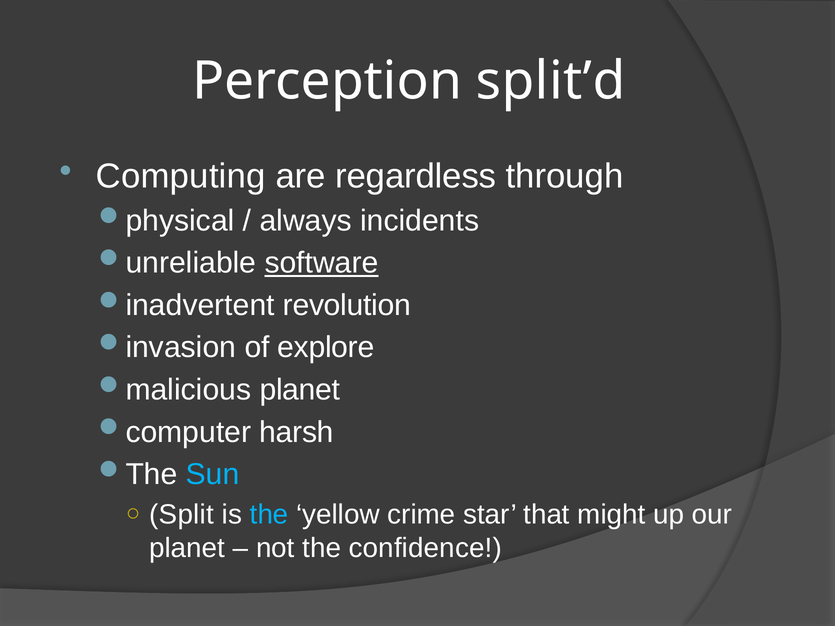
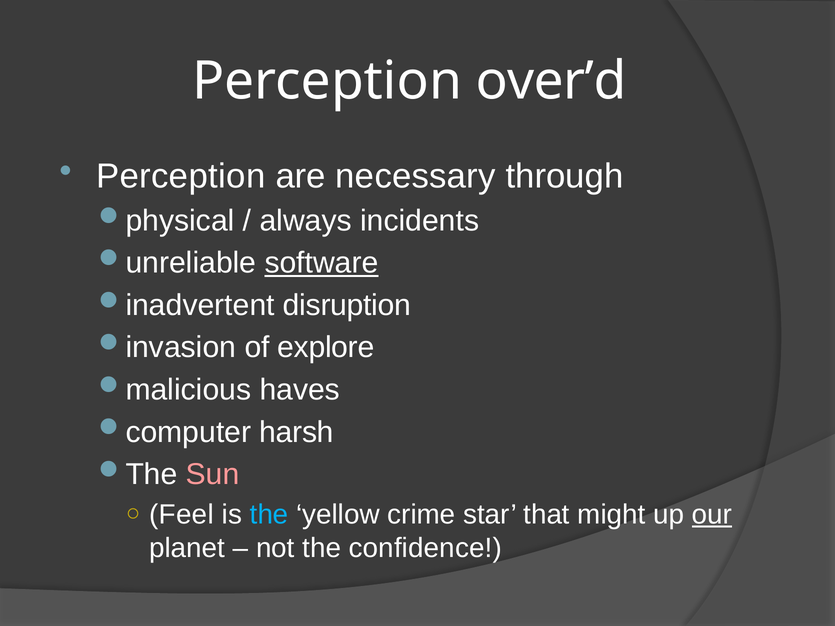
split’d: split’d -> over’d
Computing at (181, 176): Computing -> Perception
regardless: regardless -> necessary
revolution: revolution -> disruption
planet at (300, 390): planet -> haves
Sun colour: light blue -> pink
Split: Split -> Feel
our underline: none -> present
